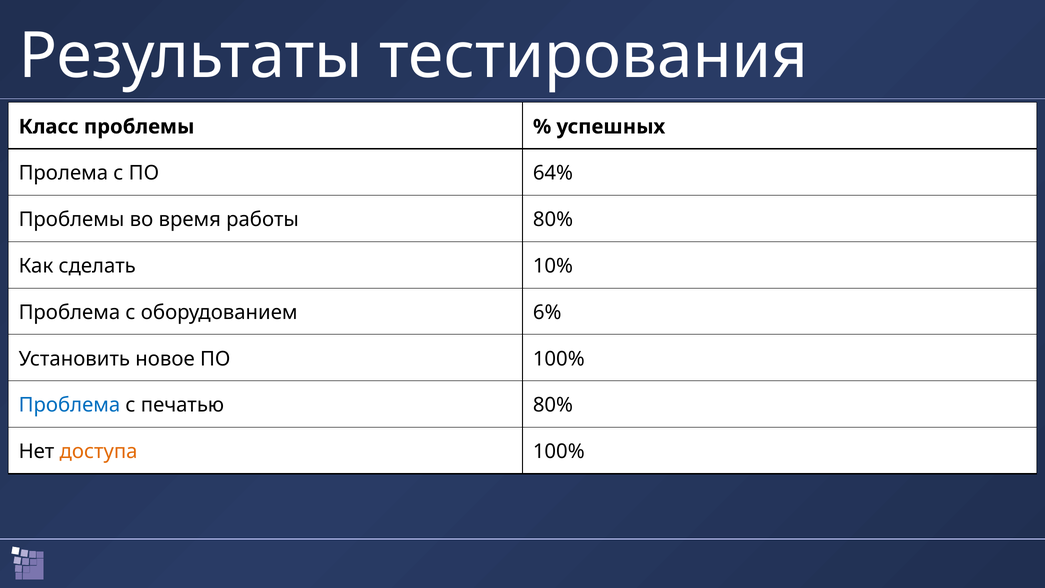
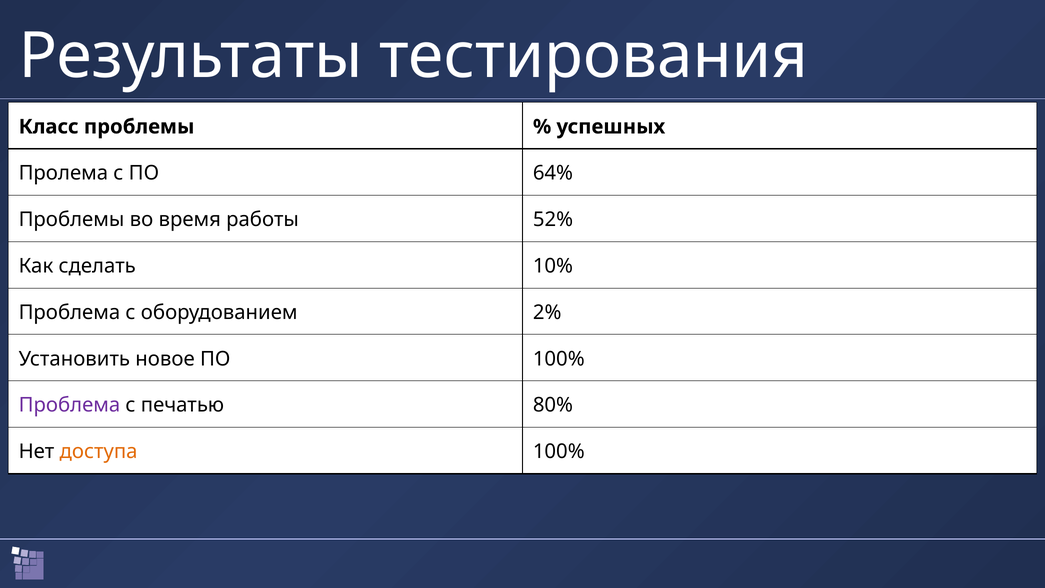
работы 80%: 80% -> 52%
6%: 6% -> 2%
Проблема at (69, 405) colour: blue -> purple
